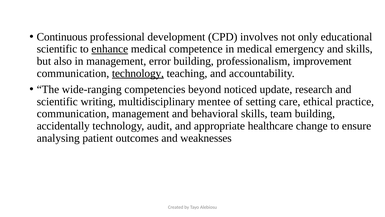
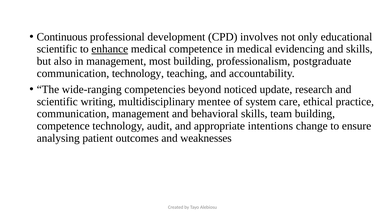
emergency: emergency -> evidencing
error: error -> most
improvement: improvement -> postgraduate
technology at (138, 73) underline: present -> none
setting: setting -> system
accidentally at (63, 126): accidentally -> competence
healthcare: healthcare -> intentions
